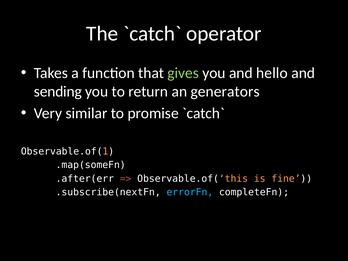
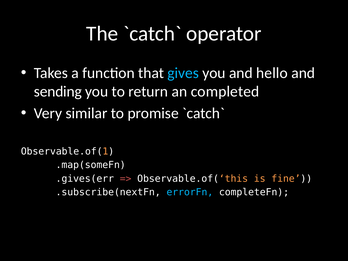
gives colour: light green -> light blue
generators: generators -> completed
.after(err: .after(err -> .gives(err
